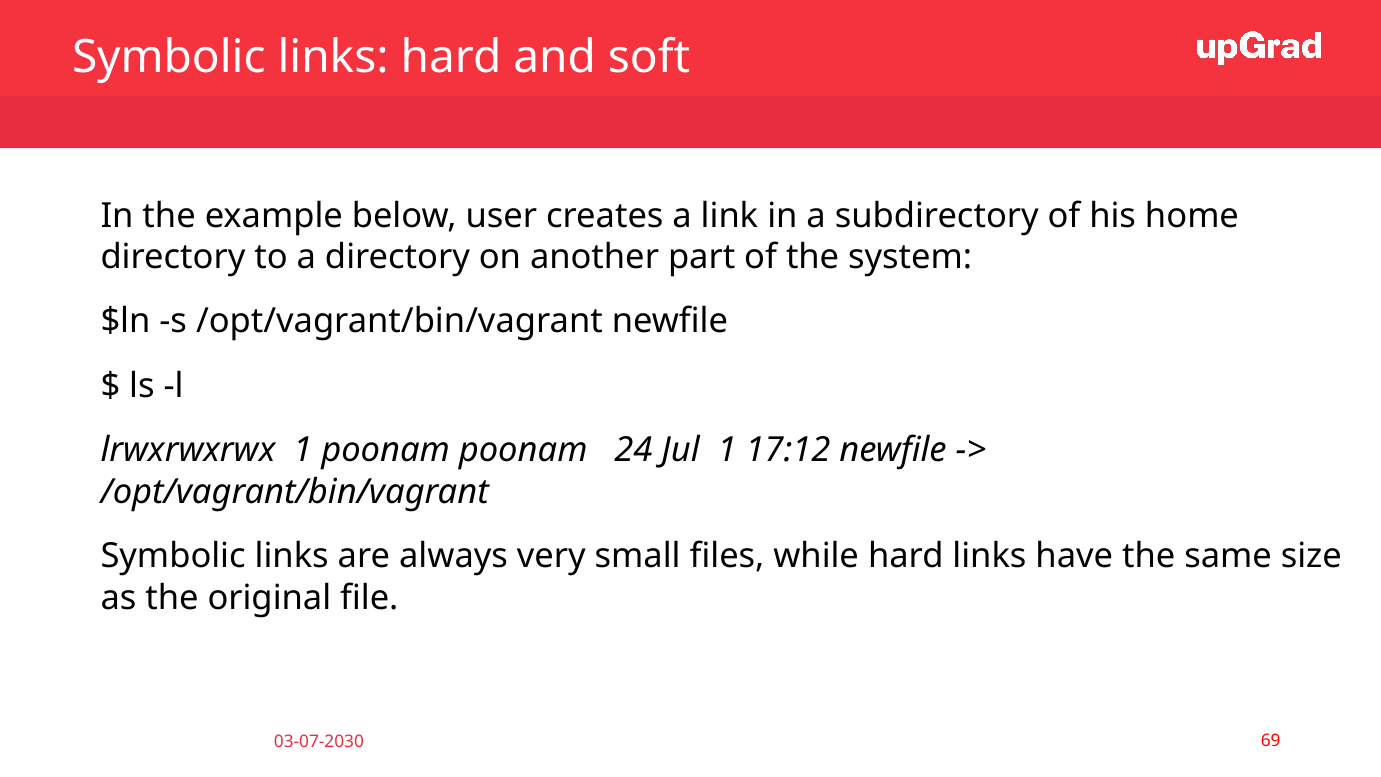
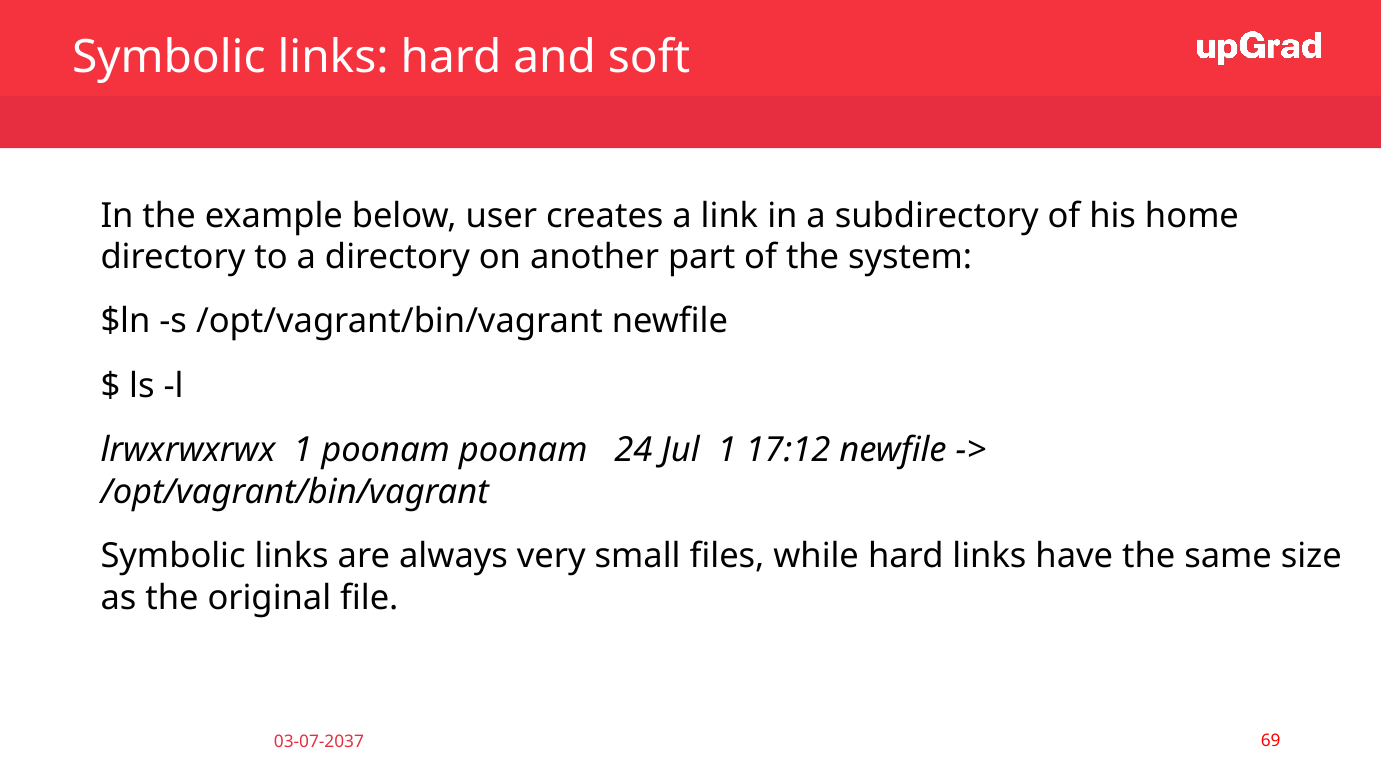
03-07-2030: 03-07-2030 -> 03-07-2037
